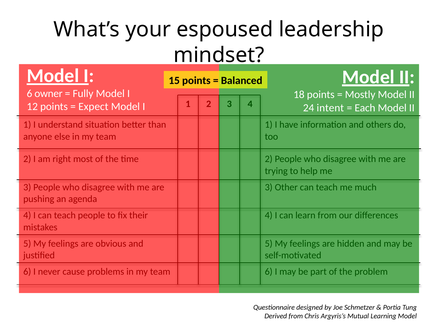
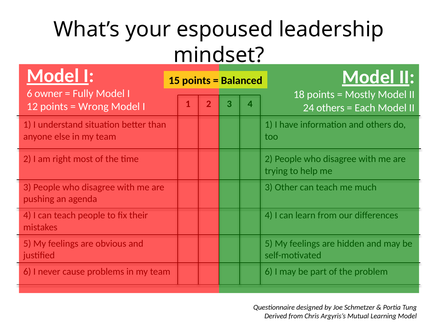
Expect: Expect -> Wrong
24 intent: intent -> others
